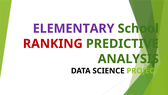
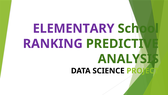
RANKING colour: red -> purple
